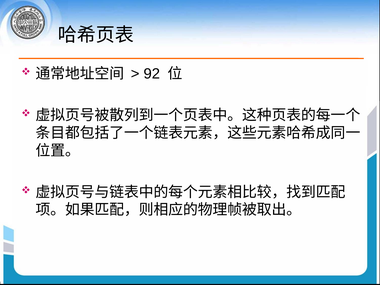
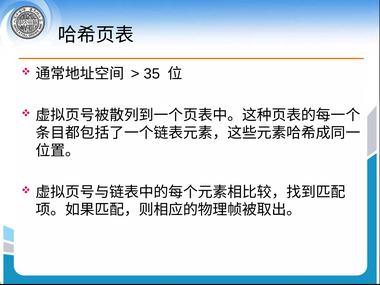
92: 92 -> 35
